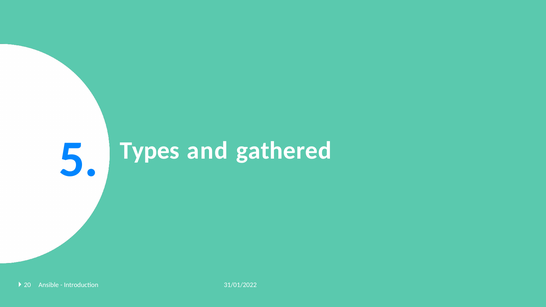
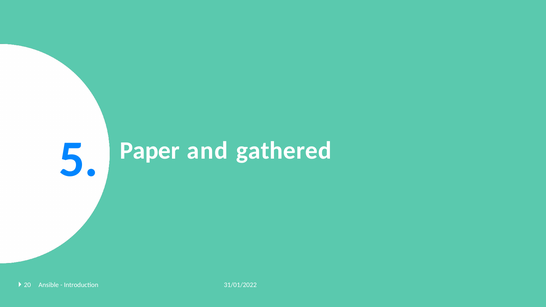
Types: Types -> Paper
